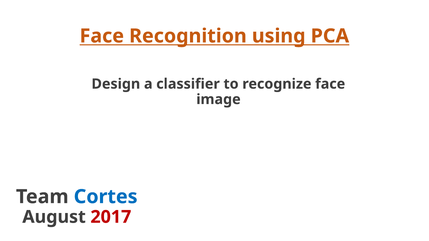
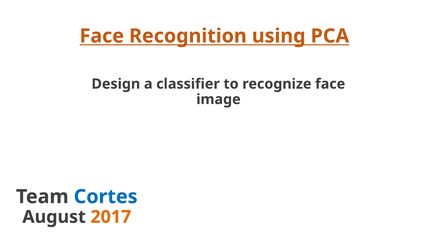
2017 colour: red -> orange
